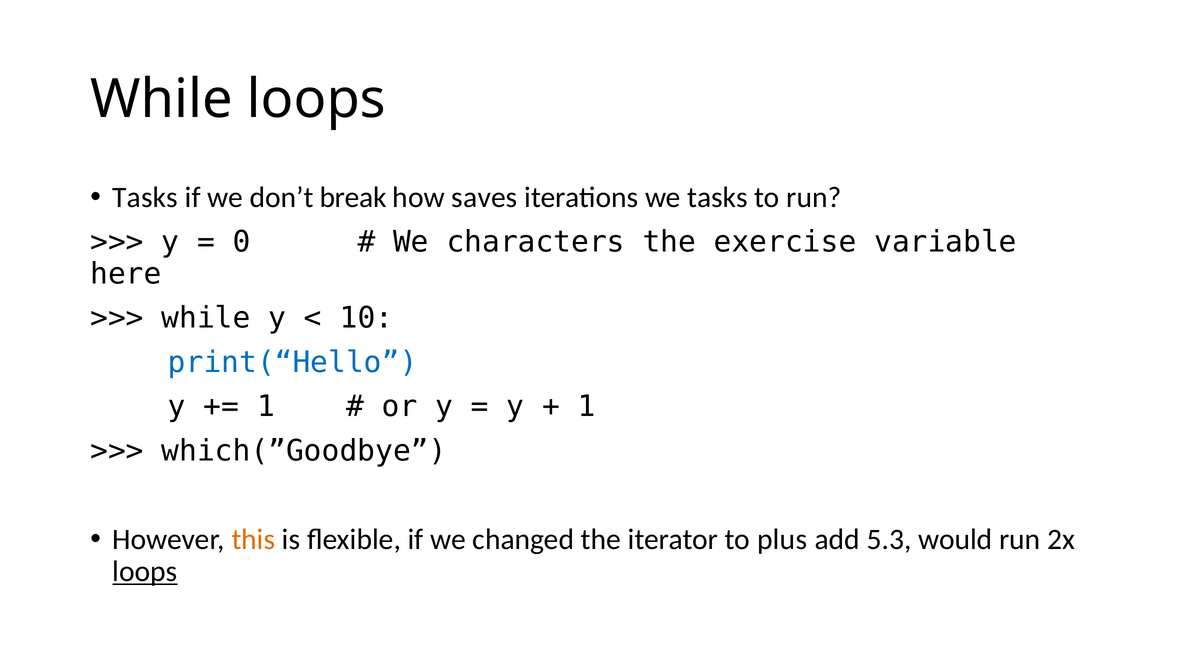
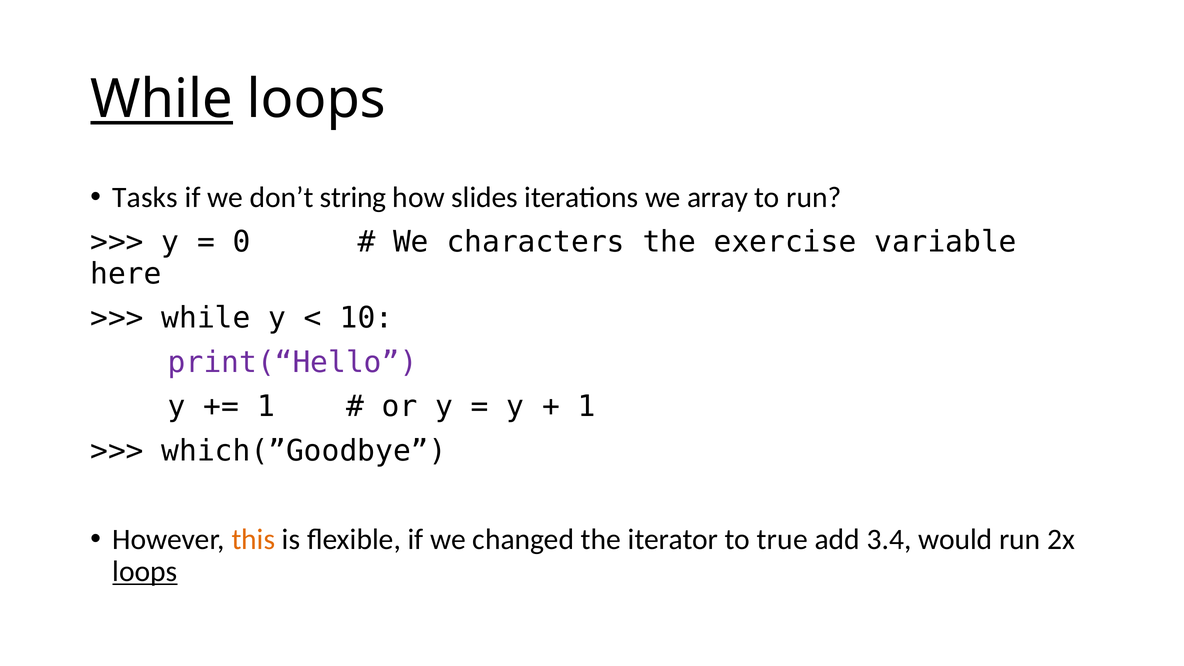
While at (162, 99) underline: none -> present
break: break -> string
saves: saves -> slides
we tasks: tasks -> array
print(“Hello colour: blue -> purple
plus: plus -> true
5.3: 5.3 -> 3.4
